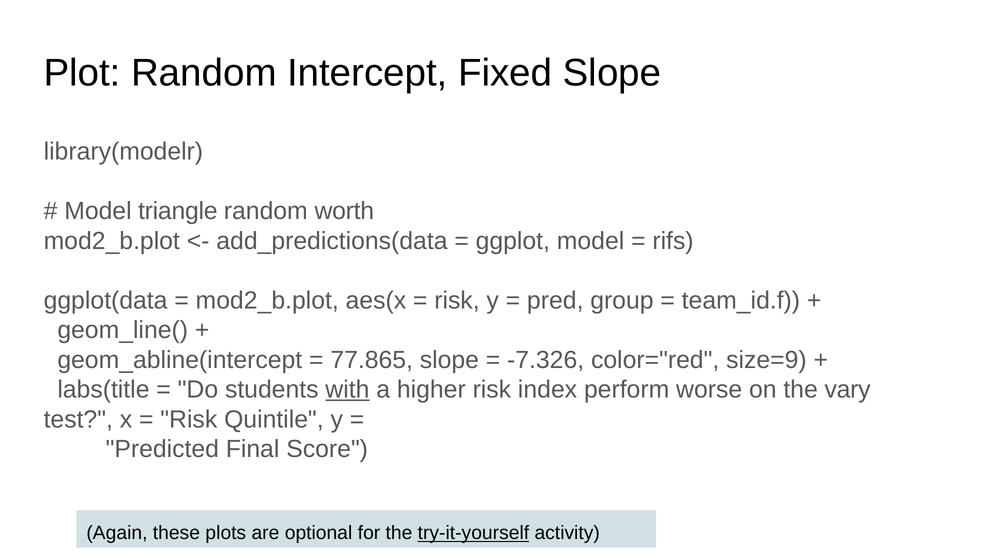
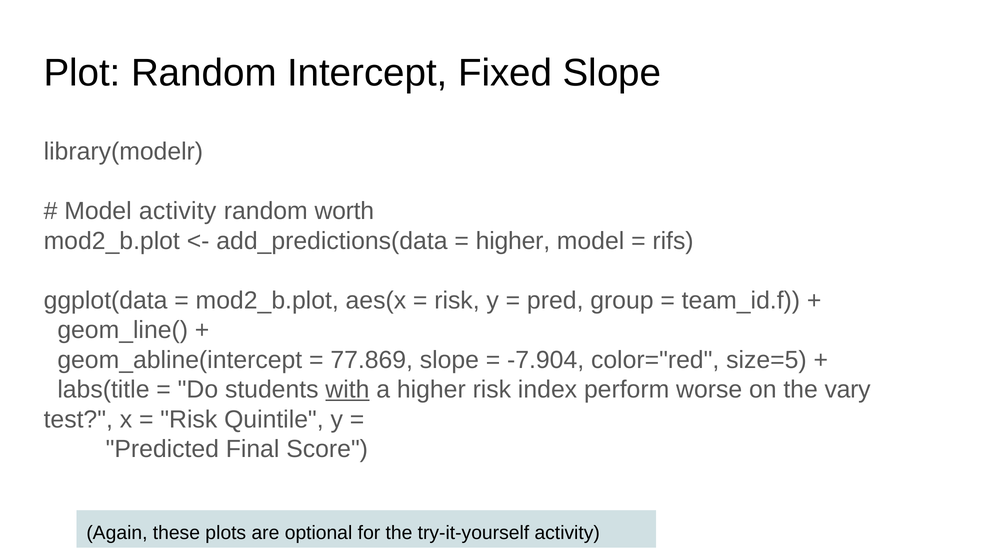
Model triangle: triangle -> activity
ggplot at (513, 241): ggplot -> higher
77.865: 77.865 -> 77.869
-7.326: -7.326 -> -7.904
size=9: size=9 -> size=5
try-it-yourself underline: present -> none
